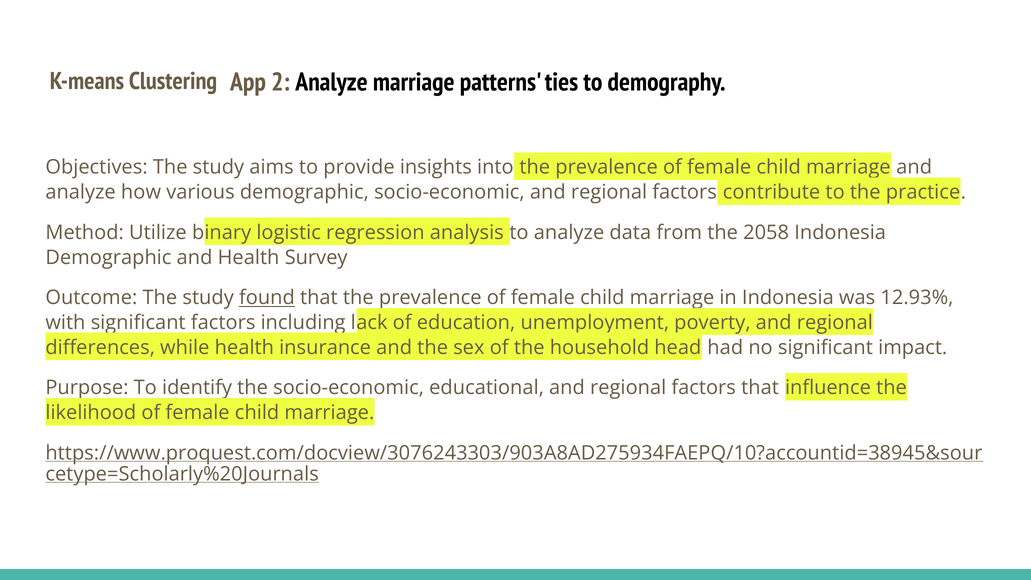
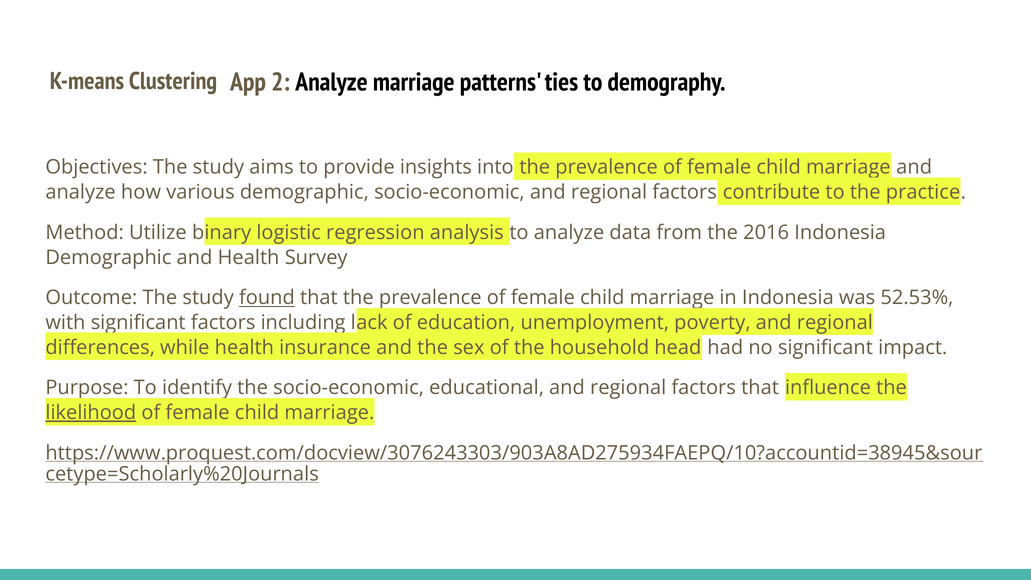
2058: 2058 -> 2016
12.93%: 12.93% -> 52.53%
likelihood underline: none -> present
